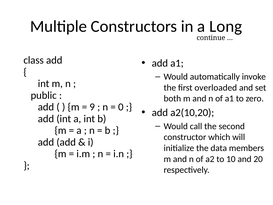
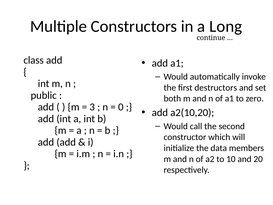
overloaded: overloaded -> destructors
9: 9 -> 3
